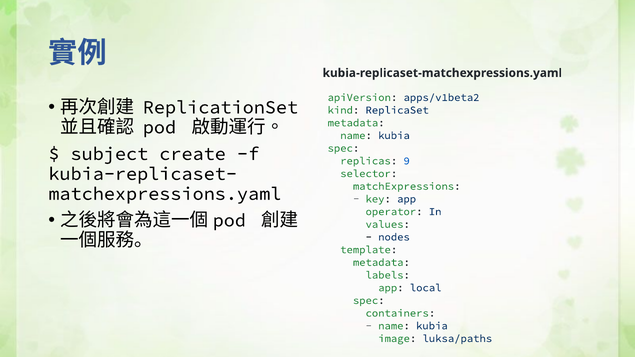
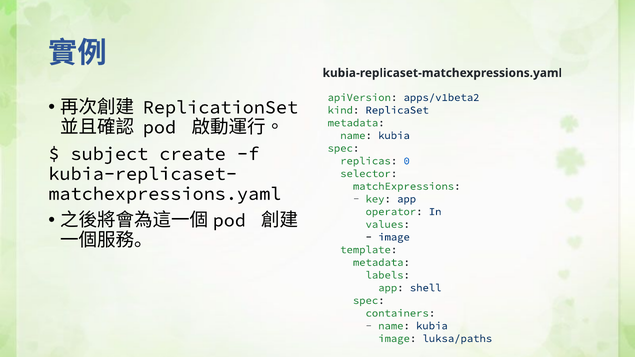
9: 9 -> 0
nodes at (394, 237): nodes -> image
local: local -> shell
